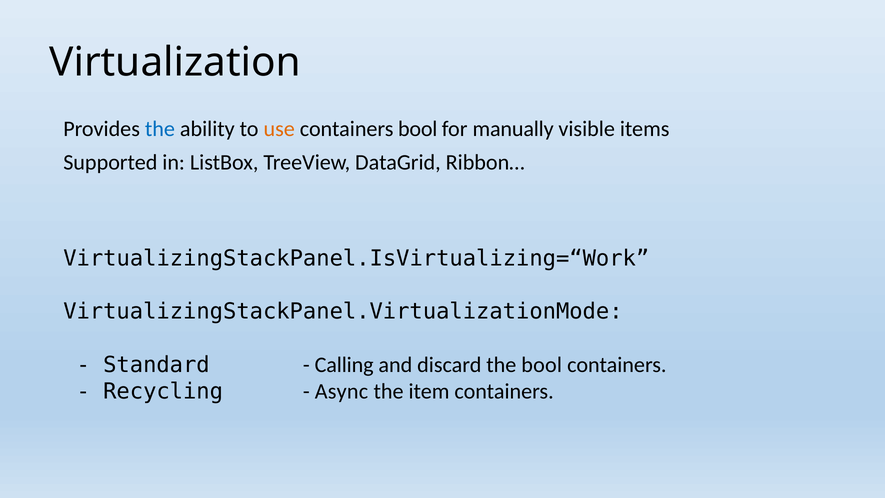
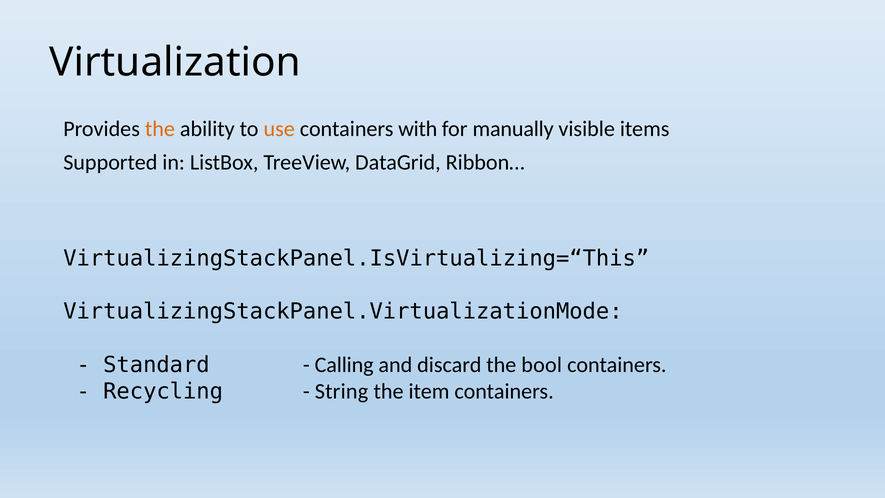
the at (160, 129) colour: blue -> orange
containers bool: bool -> with
VirtualizingStackPanel.IsVirtualizing=“Work: VirtualizingStackPanel.IsVirtualizing=“Work -> VirtualizingStackPanel.IsVirtualizing=“This
Async: Async -> String
